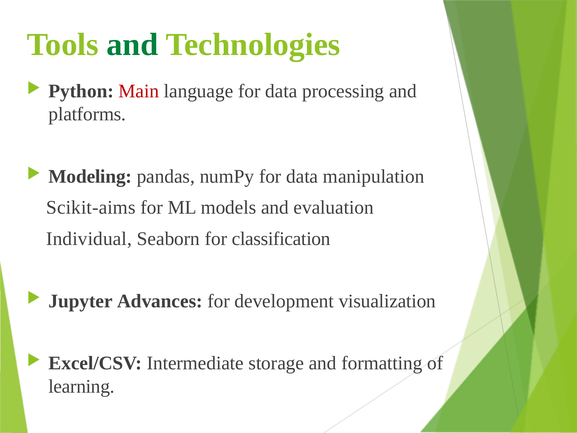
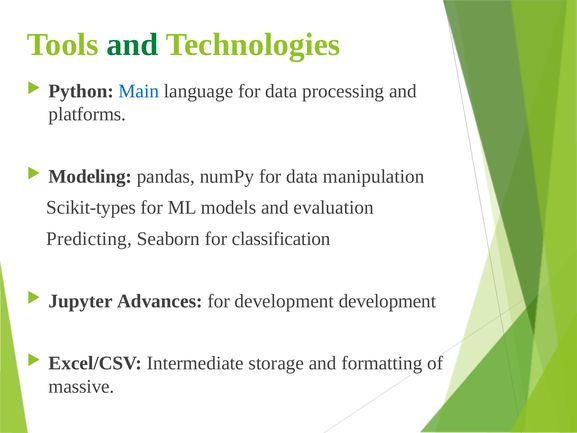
Main colour: red -> blue
Scikit-aims: Scikit-aims -> Scikit-types
Individual: Individual -> Predicting
development visualization: visualization -> development
learning: learning -> massive
